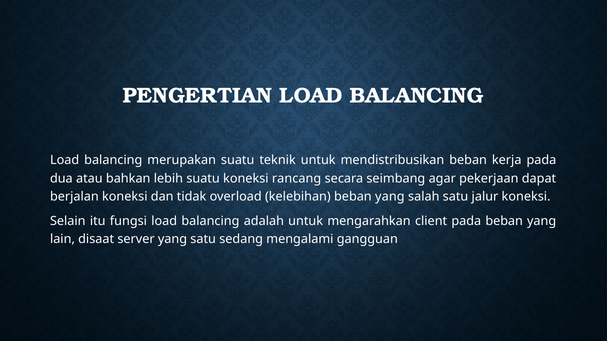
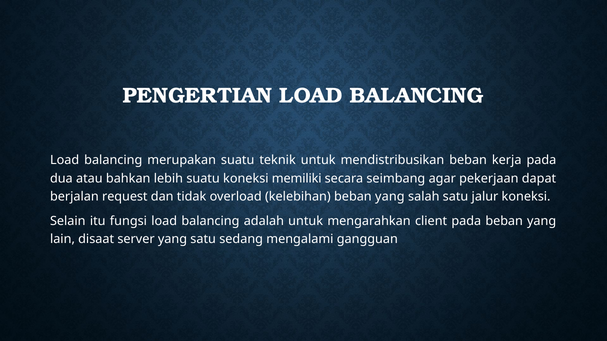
rancang: rancang -> memiliki
berjalan koneksi: koneksi -> request
